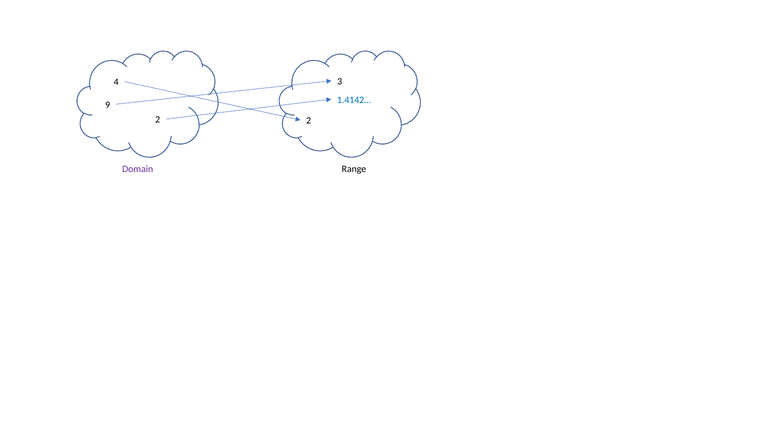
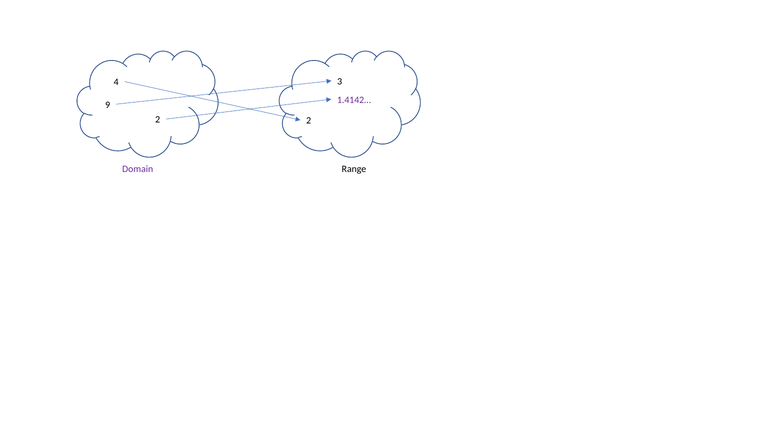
1.4142… colour: blue -> purple
